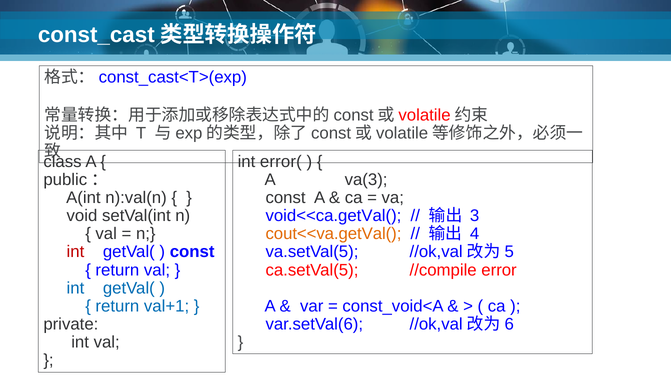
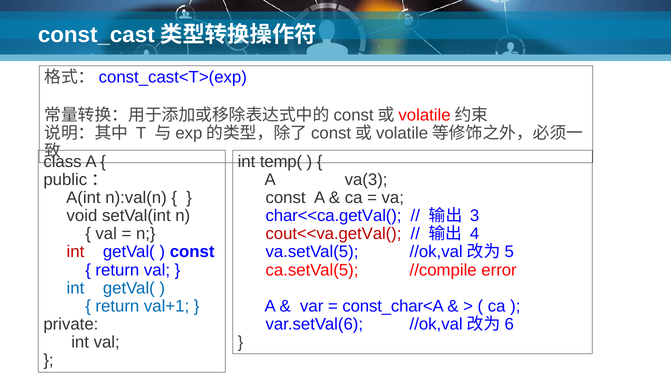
error(: error( -> temp(
void<<ca.getVal(: void<<ca.getVal( -> char<<ca.getVal(
cout<<va.getVal( colour: orange -> red
const_void<A: const_void<A -> const_char<A
